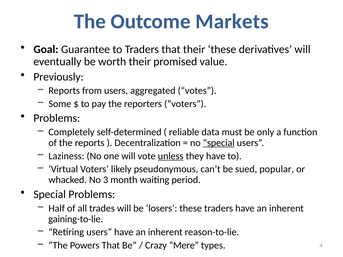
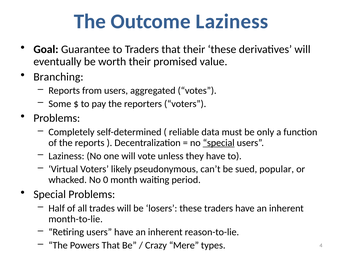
Outcome Markets: Markets -> Laziness
Previously: Previously -> Branching
unless underline: present -> none
3: 3 -> 0
gaining-to-lie: gaining-to-lie -> month-to-lie
